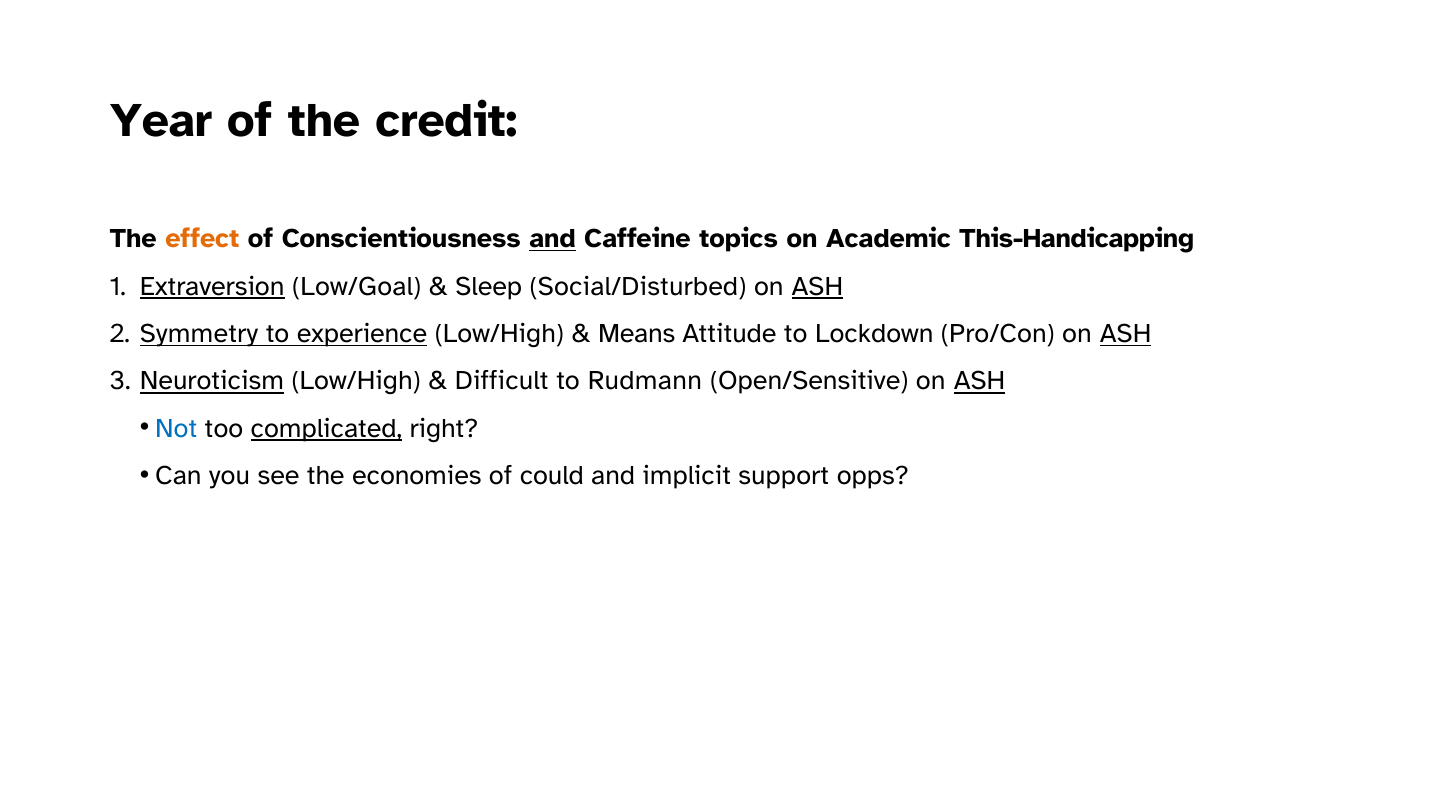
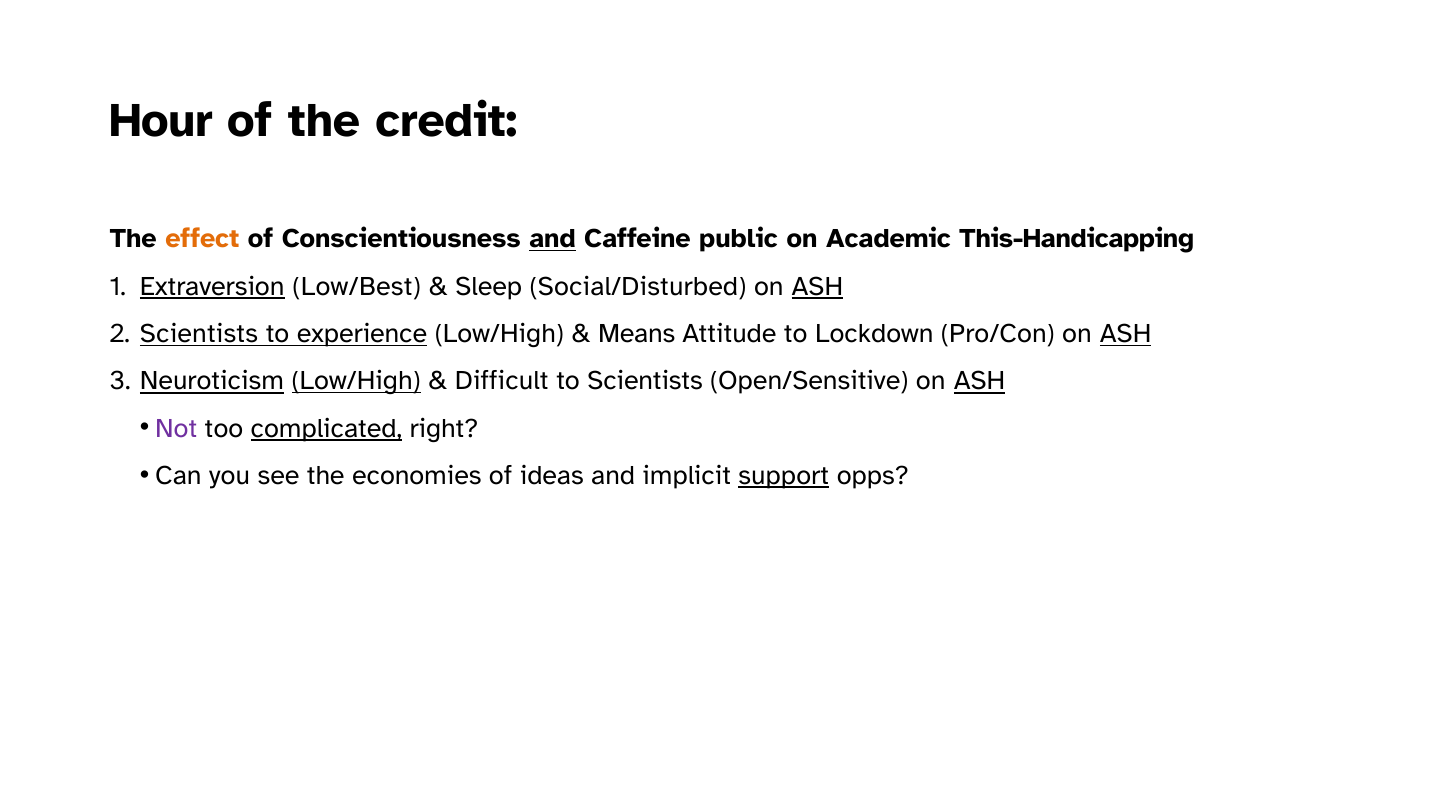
Year: Year -> Hour
topics: topics -> public
Low/Goal: Low/Goal -> Low/Best
Symmetry at (199, 333): Symmetry -> Scientists
Low/High at (356, 381) underline: none -> present
to Rudmann: Rudmann -> Scientists
Not colour: blue -> purple
could: could -> ideas
support underline: none -> present
